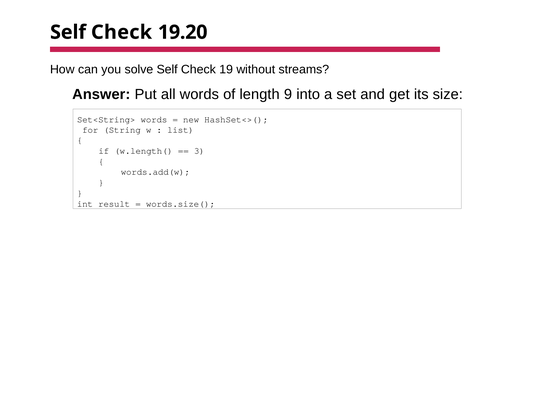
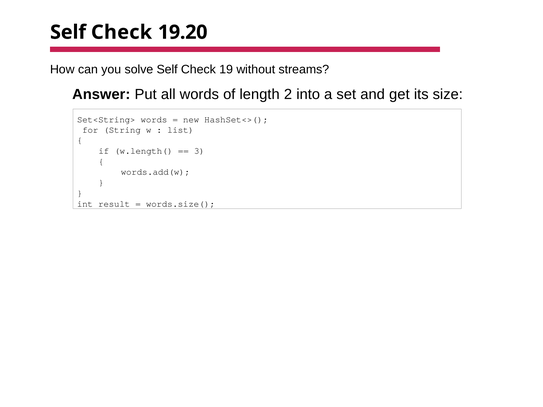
9: 9 -> 2
